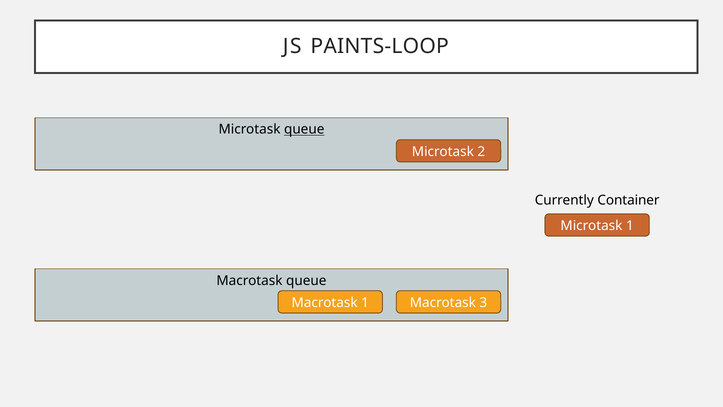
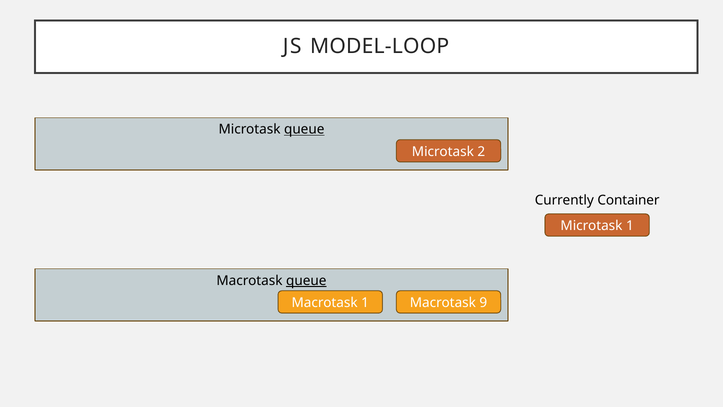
PAINTS-LOOP: PAINTS-LOOP -> MODEL-LOOP
queue at (306, 280) underline: none -> present
3: 3 -> 9
